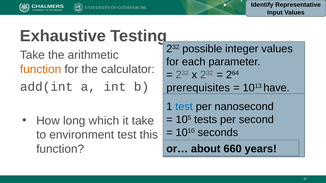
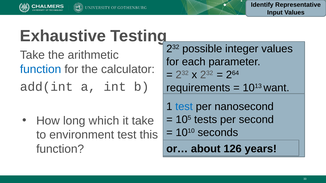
function at (41, 69) colour: orange -> blue
prerequisites: prerequisites -> requirements
have: have -> want
660: 660 -> 126
